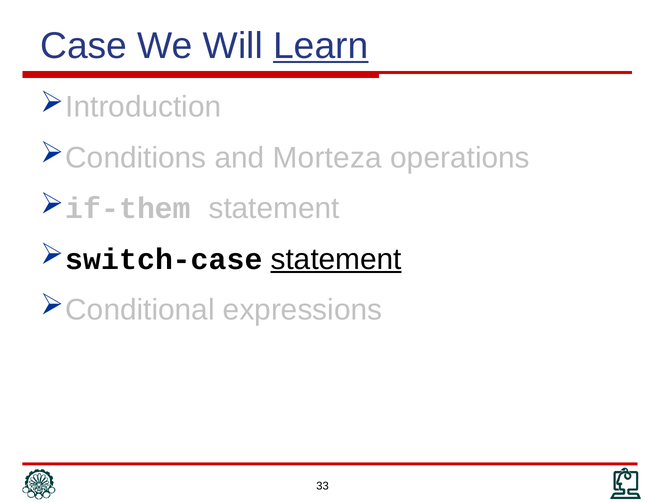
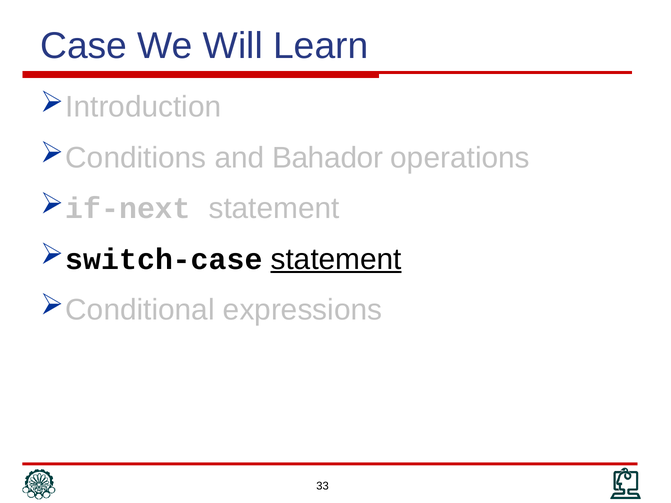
Learn underline: present -> none
Morteza: Morteza -> Bahador
if-them: if-them -> if-next
